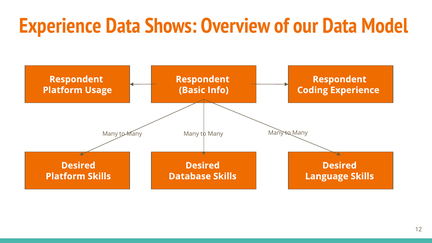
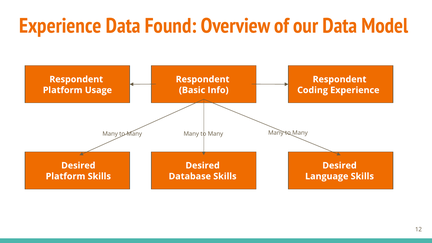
Shows: Shows -> Found
